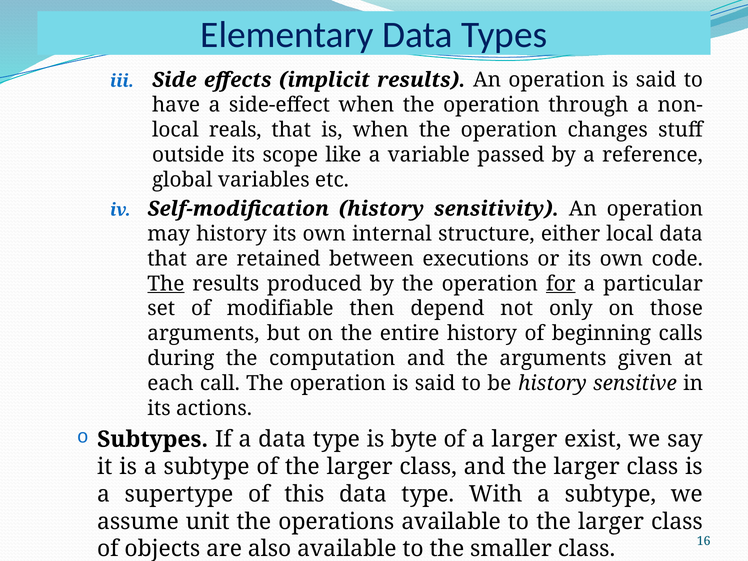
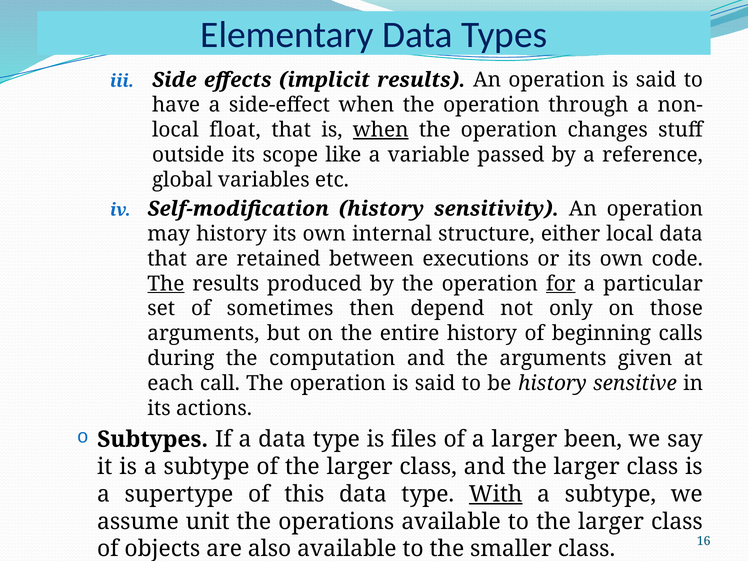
reals: reals -> float
when at (381, 130) underline: none -> present
modifiable: modifiable -> sometimes
byte: byte -> files
exist: exist -> been
With underline: none -> present
